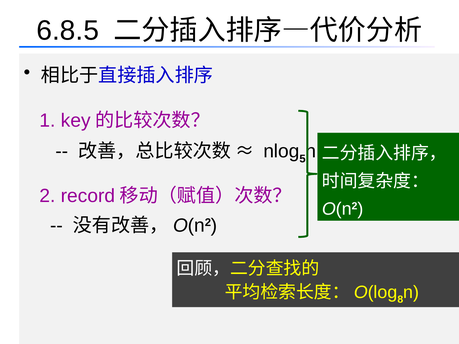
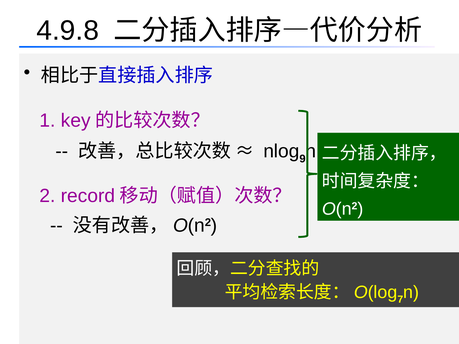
6.8.5: 6.8.5 -> 4.9.8
5: 5 -> 9
8: 8 -> 7
